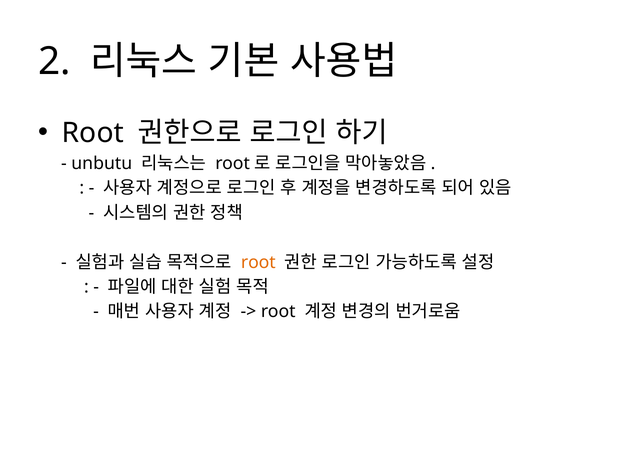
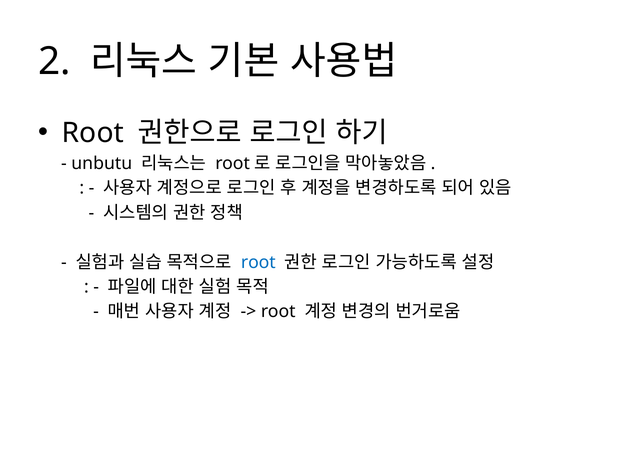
root at (258, 262) colour: orange -> blue
